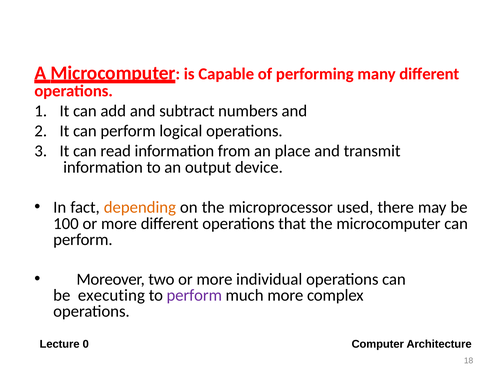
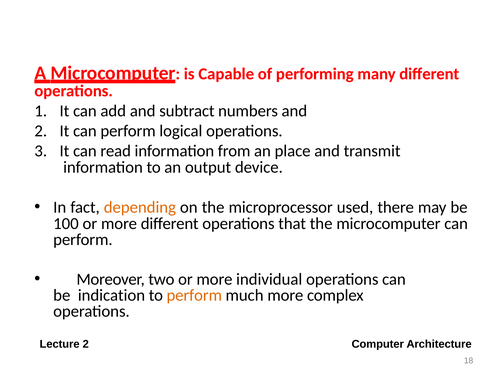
executing: executing -> indication
perform at (194, 295) colour: purple -> orange
Lecture 0: 0 -> 2
